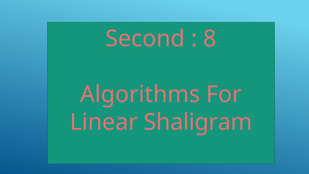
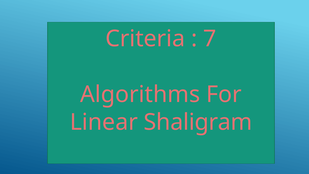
Second: Second -> Criteria
8: 8 -> 7
